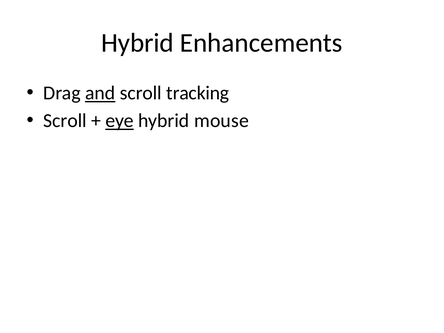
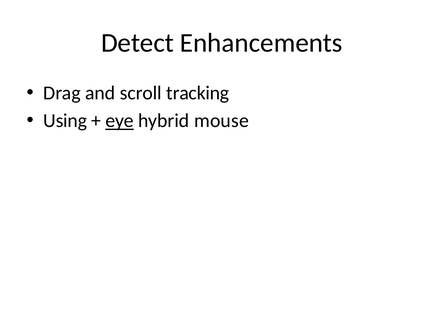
Hybrid at (137, 43): Hybrid -> Detect
and underline: present -> none
Scroll at (65, 121): Scroll -> Using
